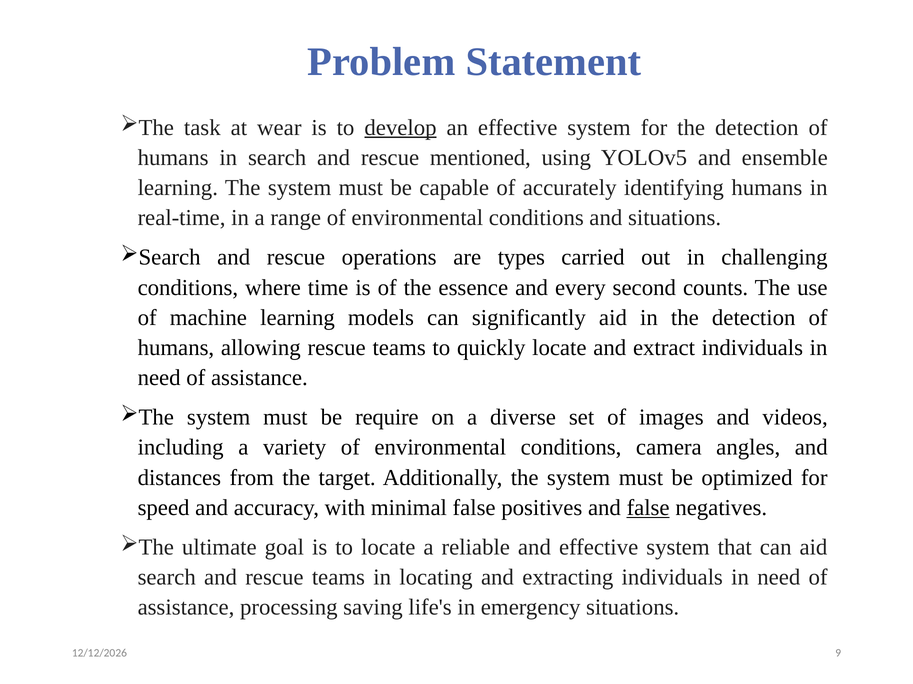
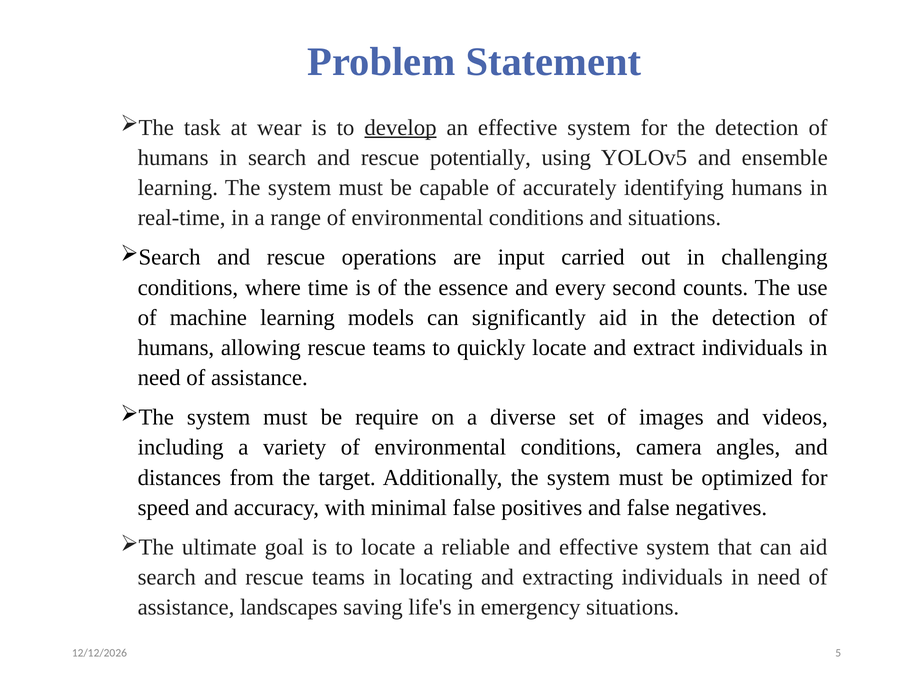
mentioned: mentioned -> potentially
types: types -> input
false at (648, 508) underline: present -> none
processing: processing -> landscapes
9: 9 -> 5
